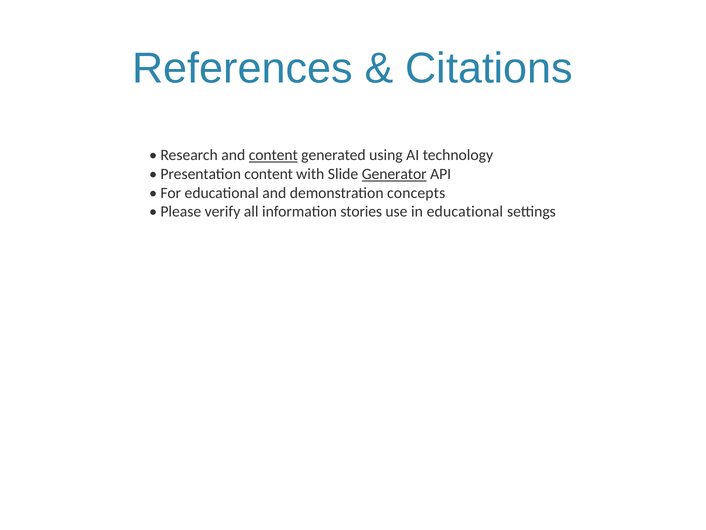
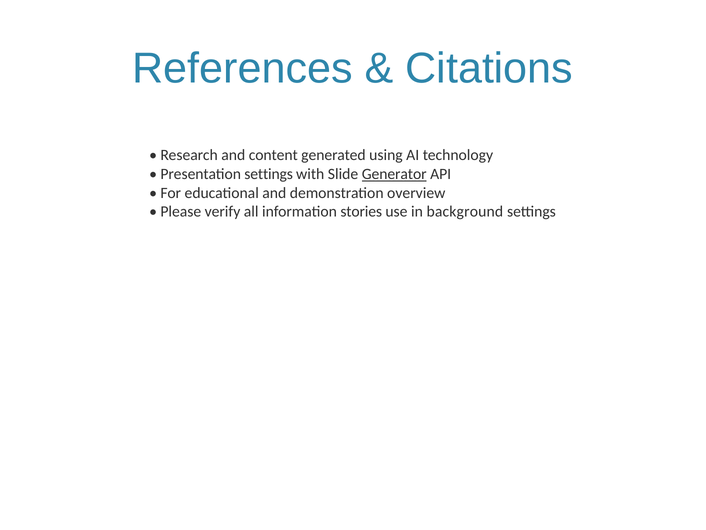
content at (273, 155) underline: present -> none
Presentation content: content -> settings
concepts: concepts -> overview
in educational: educational -> background
